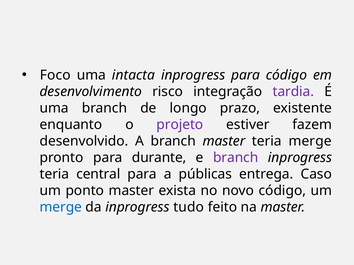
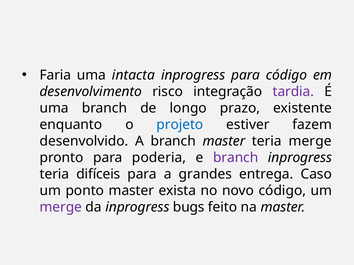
Foco: Foco -> Faria
projeto colour: purple -> blue
durante: durante -> poderia
central: central -> difíceis
públicas: públicas -> grandes
merge at (61, 207) colour: blue -> purple
tudo: tudo -> bugs
